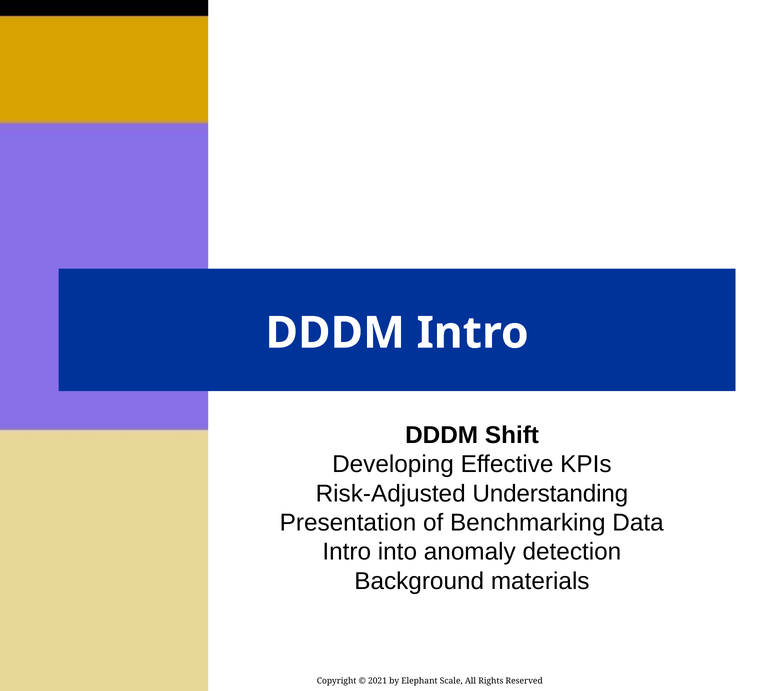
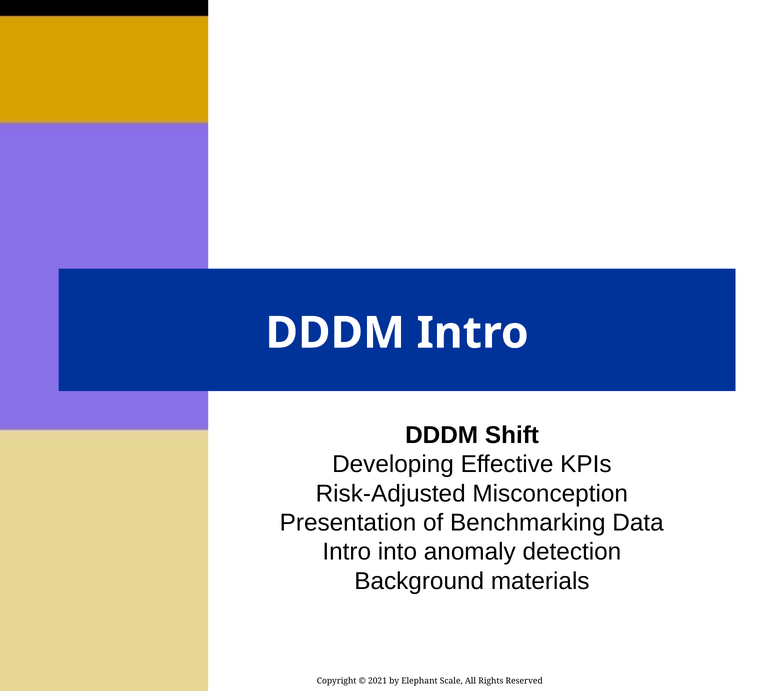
Understanding: Understanding -> Misconception
